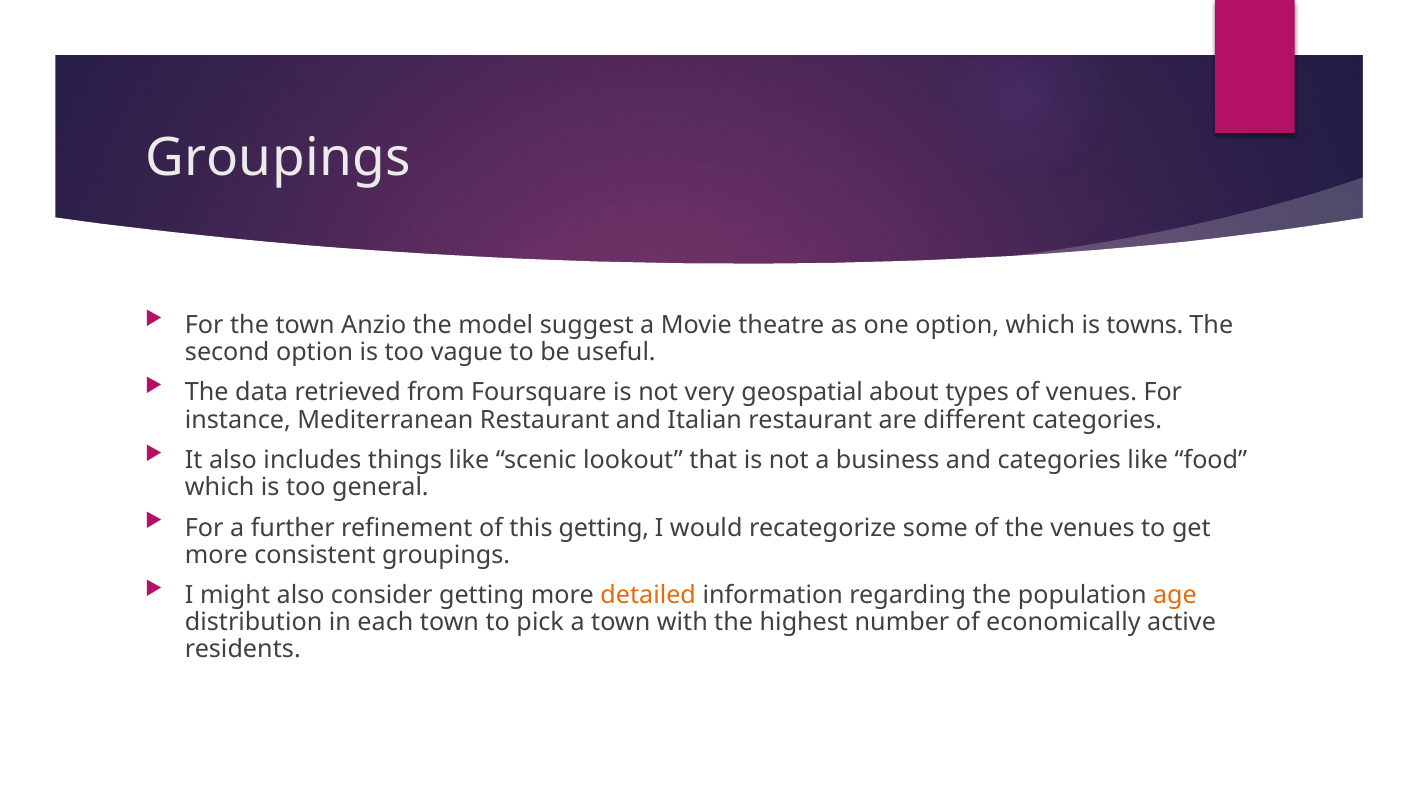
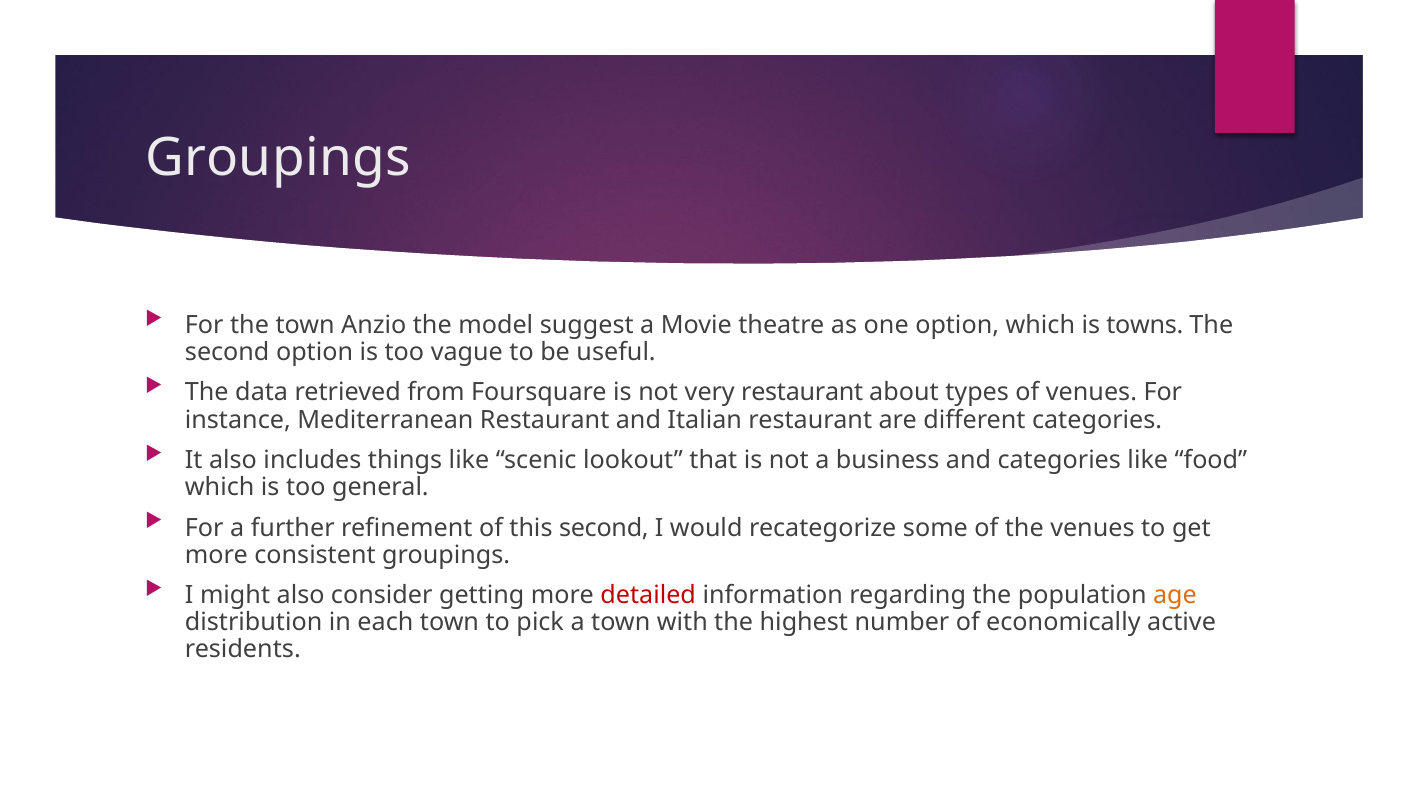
very geospatial: geospatial -> restaurant
this getting: getting -> second
detailed colour: orange -> red
